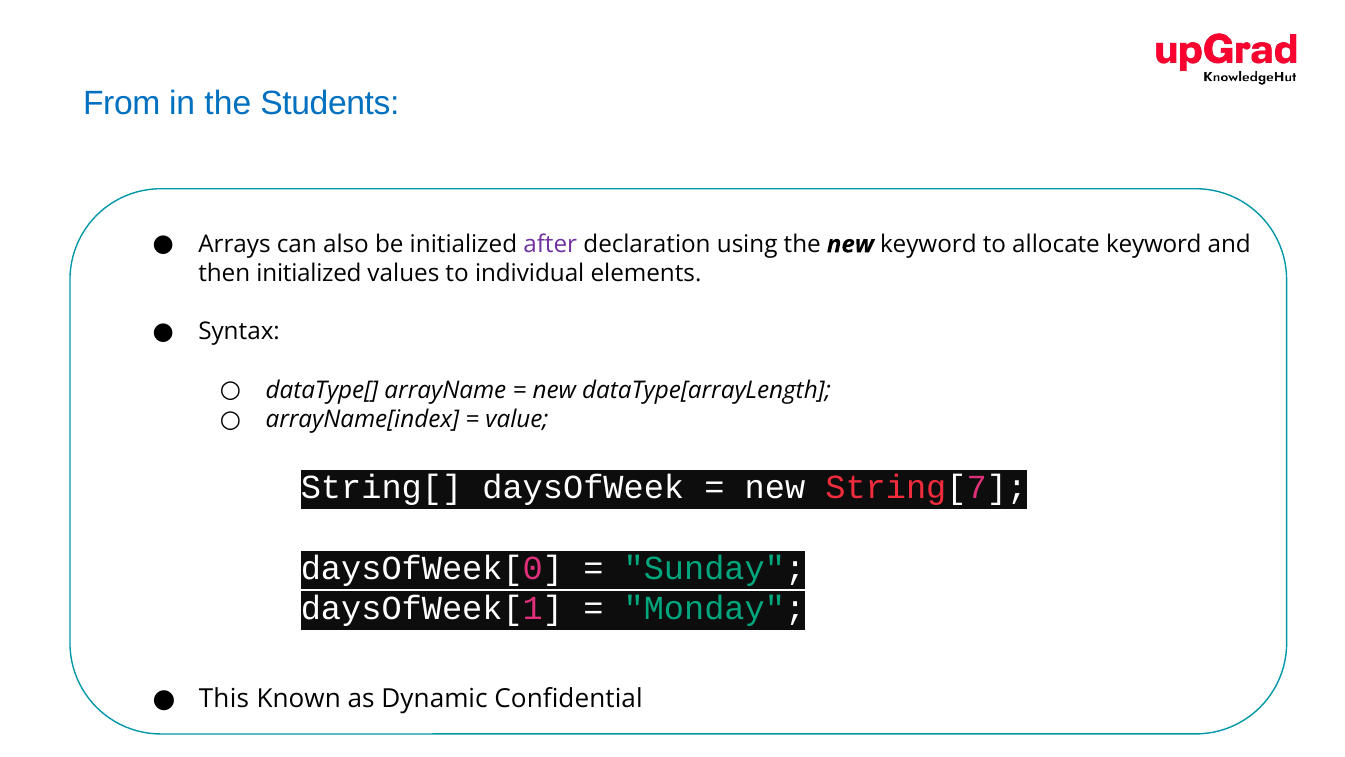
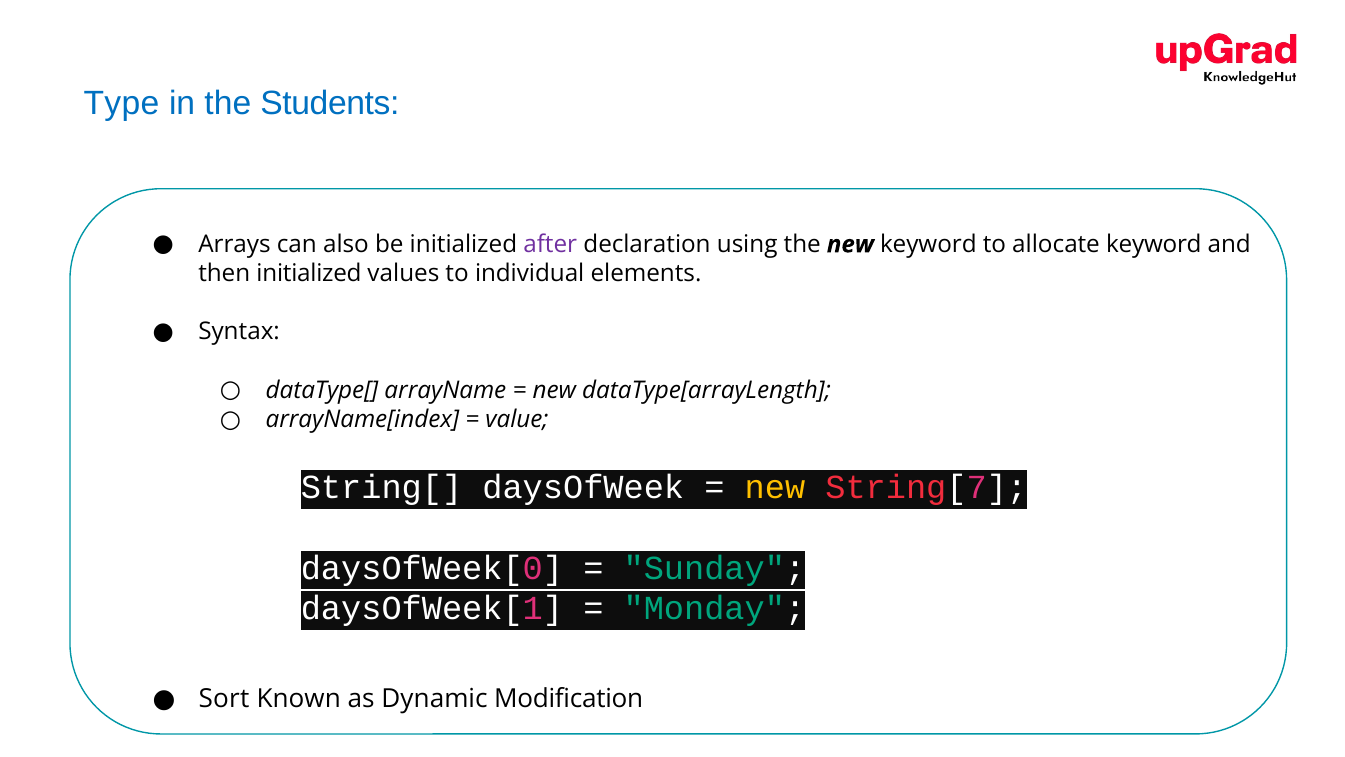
From: From -> Type
new at (775, 487) colour: white -> yellow
This: This -> Sort
Confidential: Confidential -> Modification
